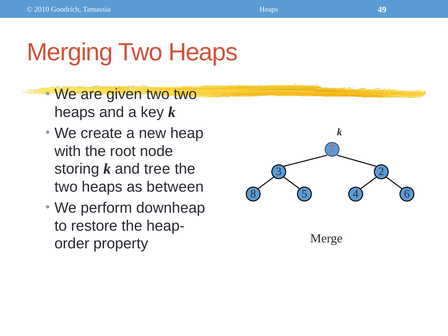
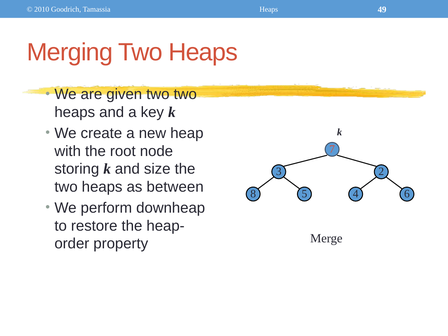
tree: tree -> size
